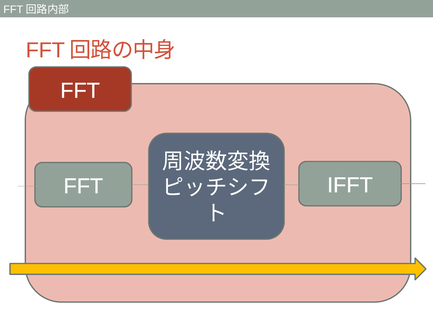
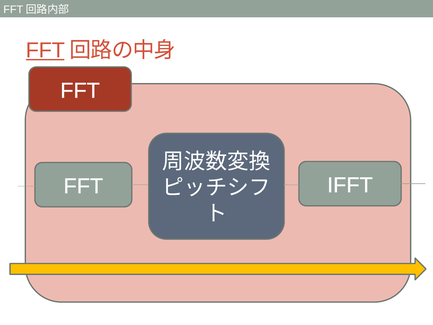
FFT at (45, 50) underline: none -> present
